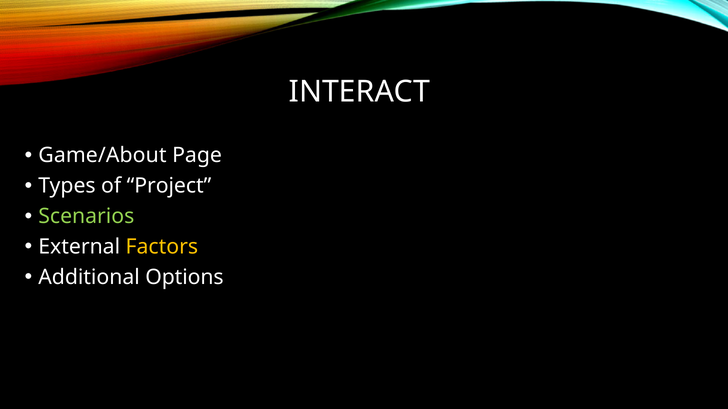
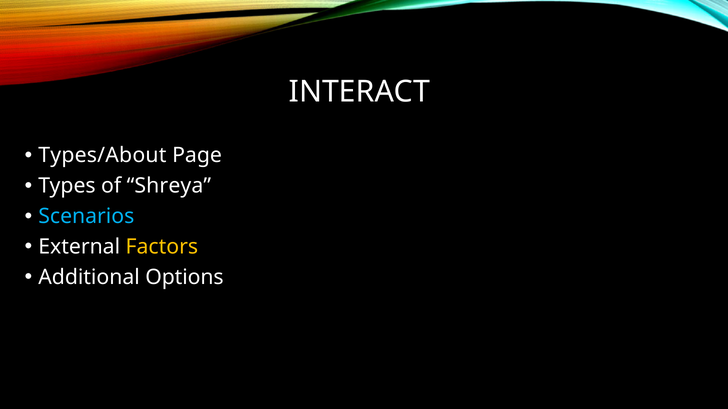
Game/About: Game/About -> Types/About
Project: Project -> Shreya
Scenarios colour: light green -> light blue
